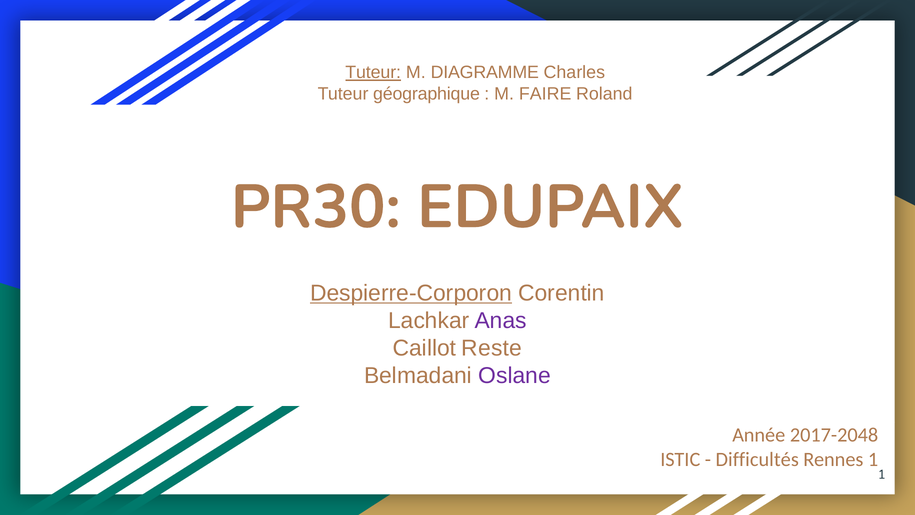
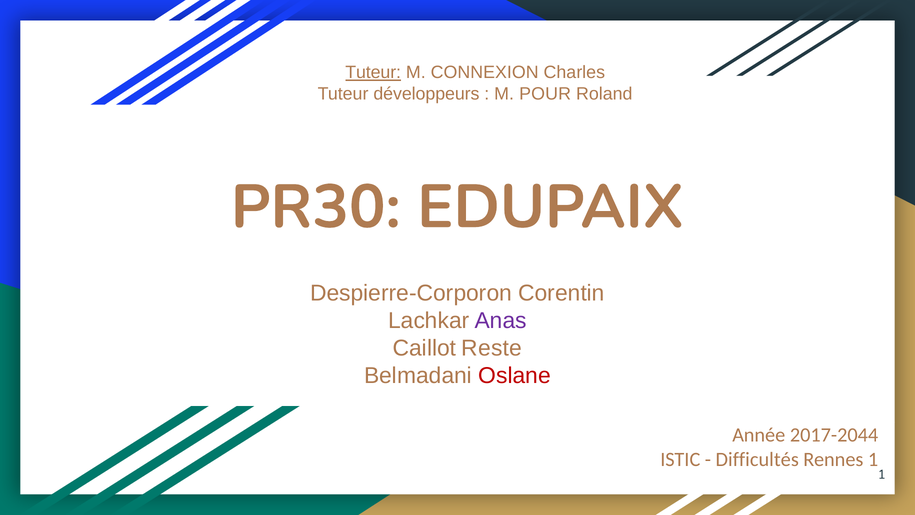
DIAGRAMME: DIAGRAMME -> CONNEXION
géographique: géographique -> développeurs
FAIRE: FAIRE -> POUR
Despierre-Corporon underline: present -> none
Oslane colour: purple -> red
2017-2048: 2017-2048 -> 2017-2044
